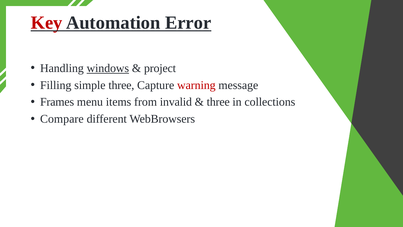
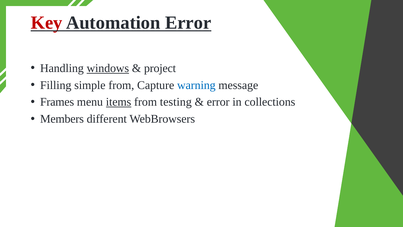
simple three: three -> from
warning colour: red -> blue
items underline: none -> present
invalid: invalid -> testing
three at (218, 102): three -> error
Compare: Compare -> Members
